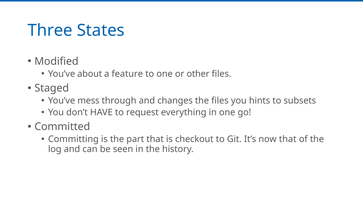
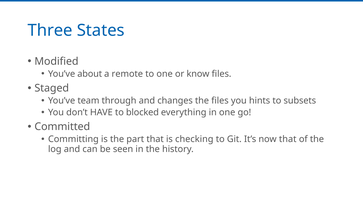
feature: feature -> remote
other: other -> know
mess: mess -> team
request: request -> blocked
checkout: checkout -> checking
